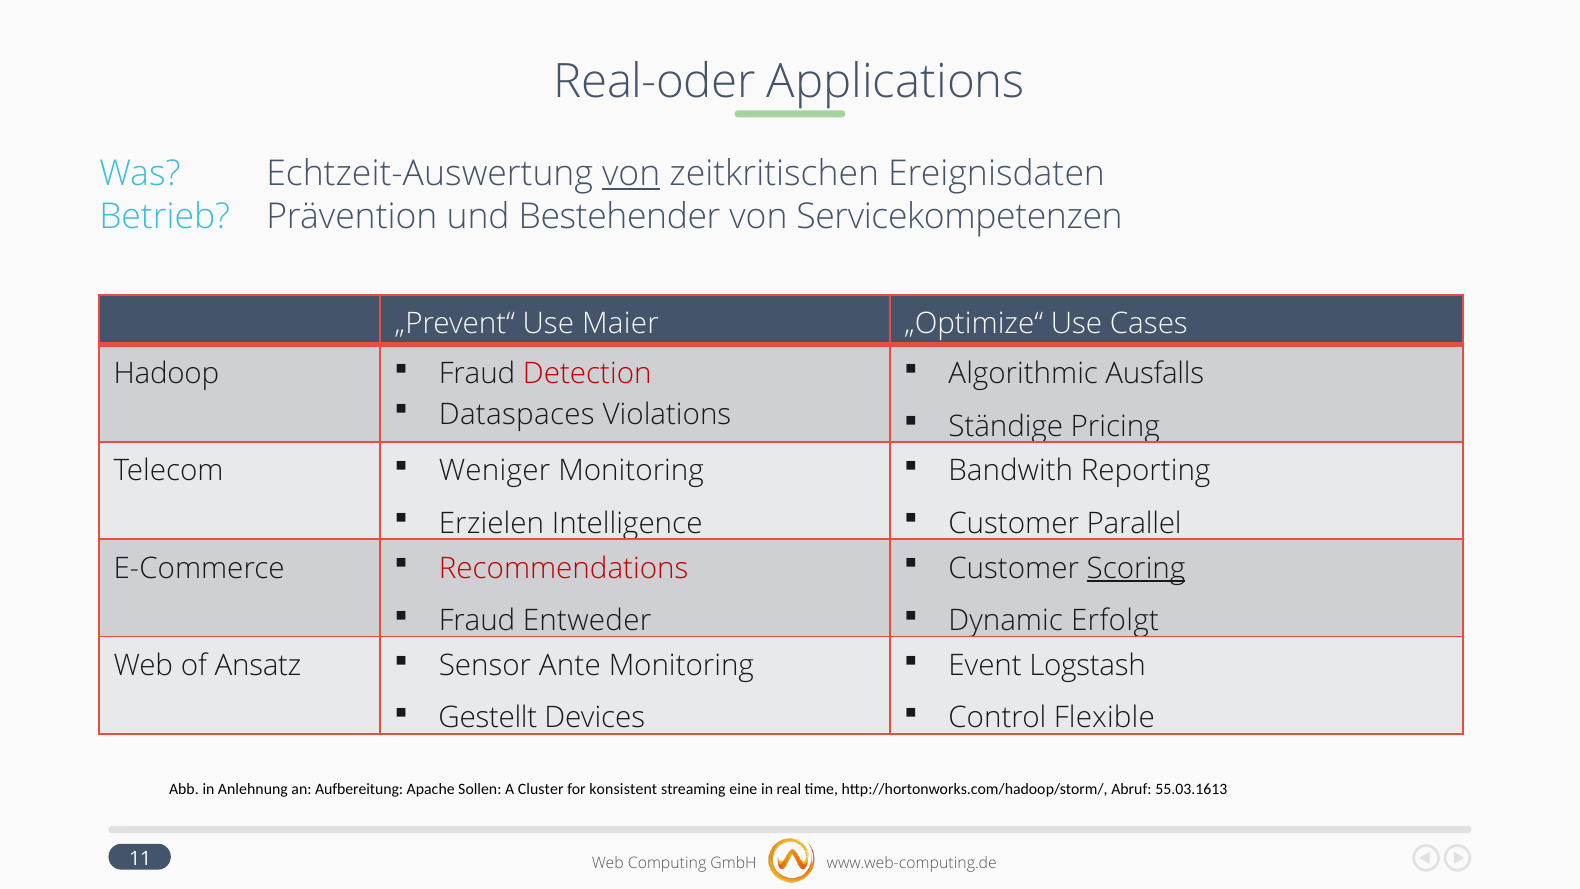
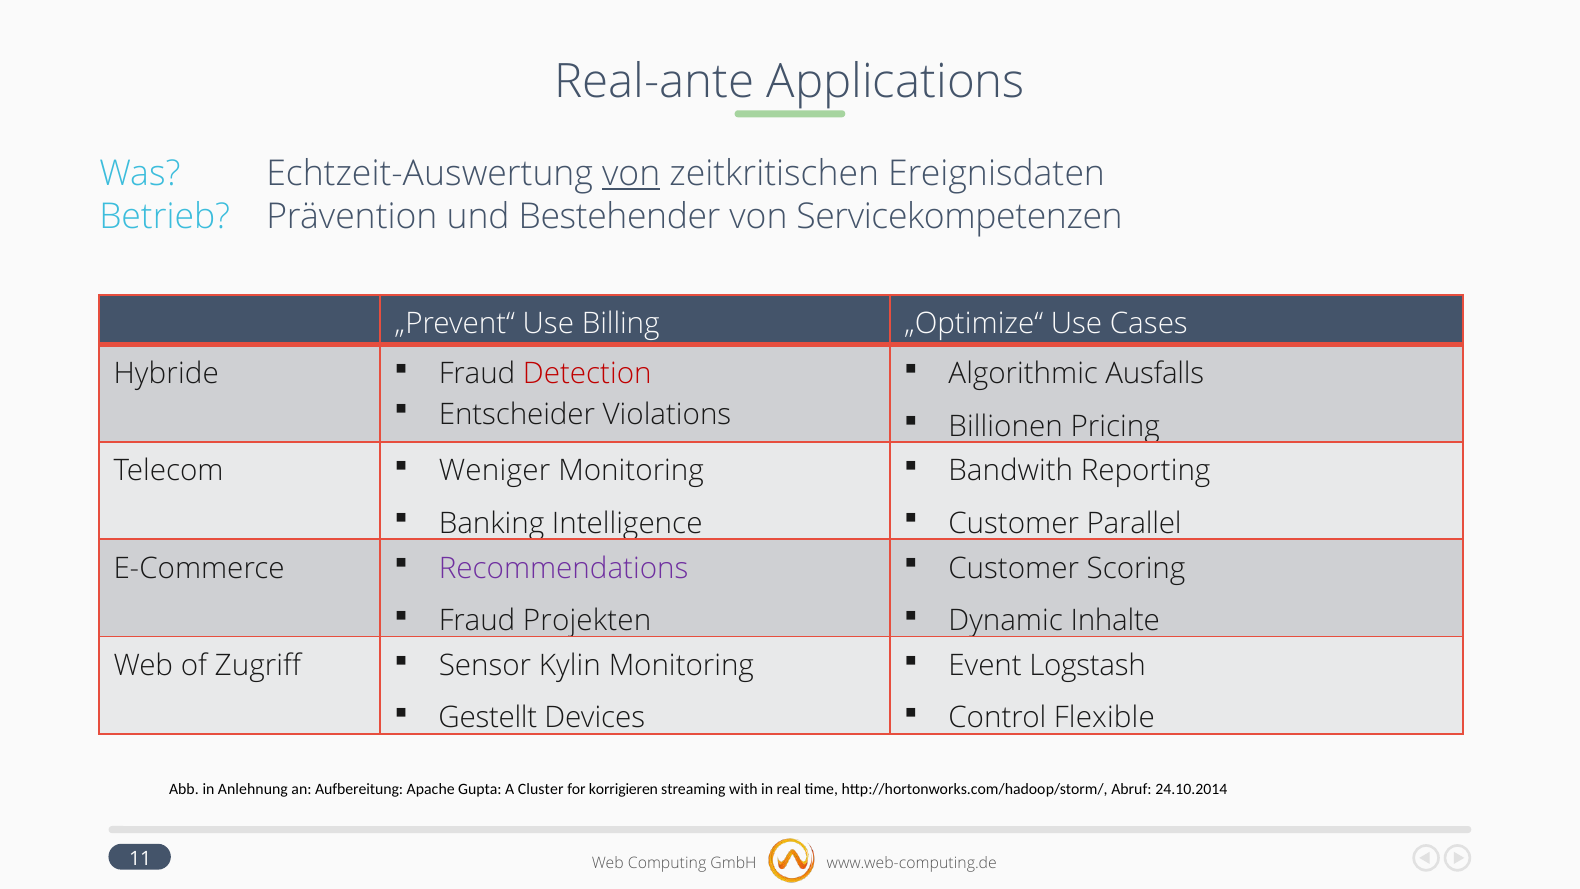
Real-oder: Real-oder -> Real-ante
Maier: Maier -> Billing
Hadoop: Hadoop -> Hybride
Dataspaces: Dataspaces -> Entscheider
Ständige: Ständige -> Billionen
Erzielen: Erzielen -> Banking
Scoring underline: present -> none
Recommendations colour: red -> purple
Entweder: Entweder -> Projekten
Erfolgt: Erfolgt -> Inhalte
Ansatz: Ansatz -> Zugriff
Ante: Ante -> Kylin
Sollen: Sollen -> Gupta
konsistent: konsistent -> korrigieren
eine: eine -> with
55.03.1613: 55.03.1613 -> 24.10.2014
